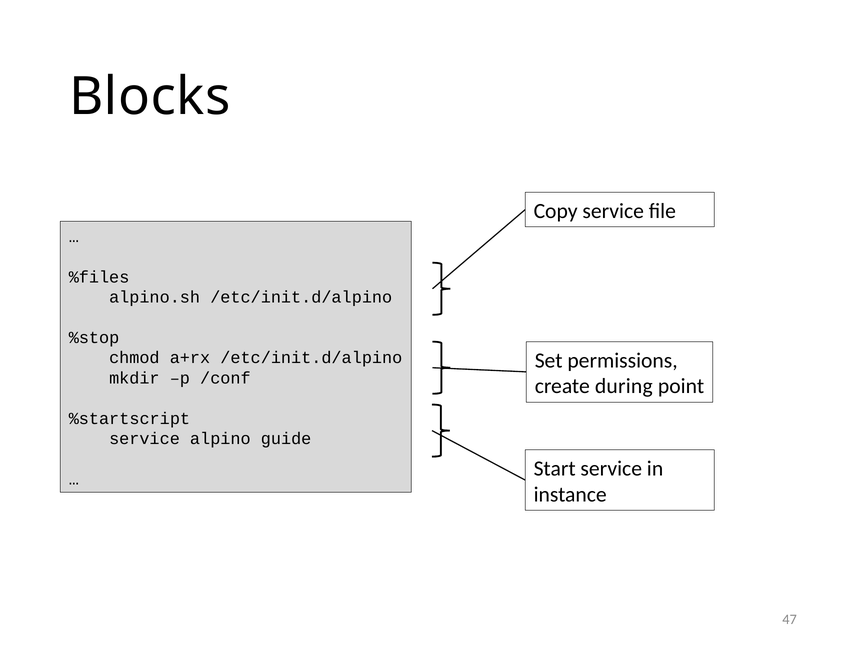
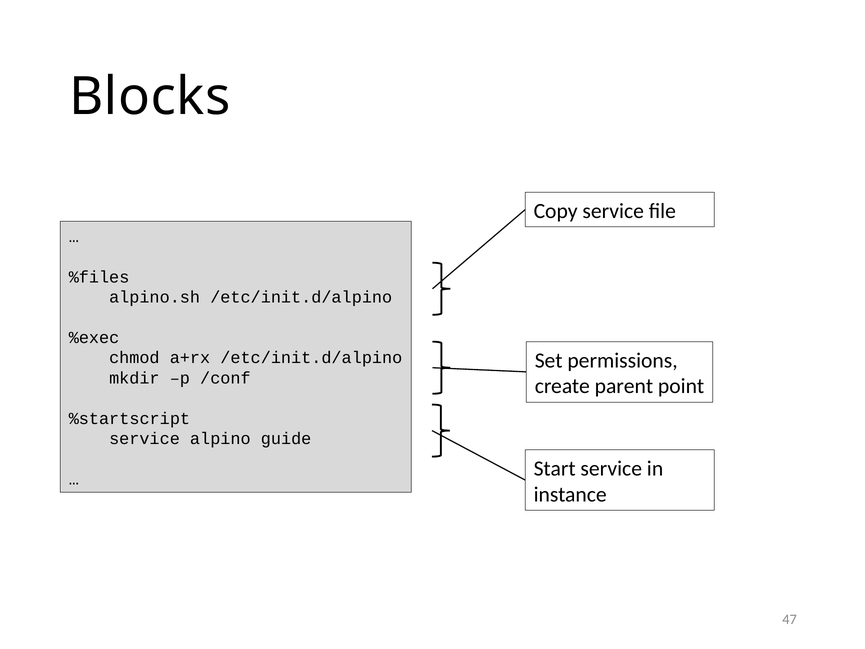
%stop: %stop -> %exec
during: during -> parent
